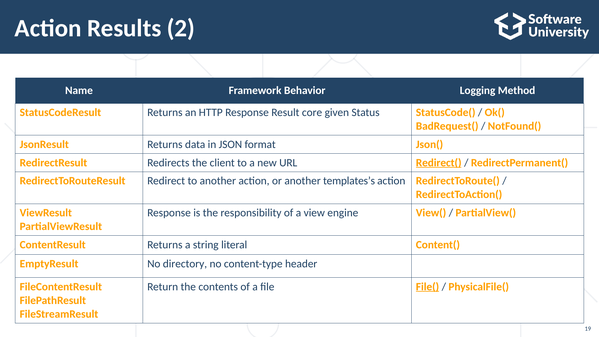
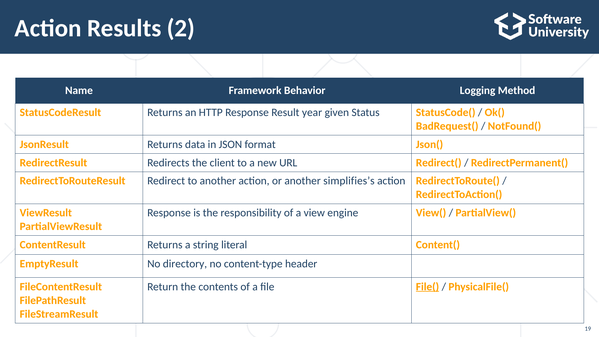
core: core -> year
Redirect( underline: present -> none
templates’s: templates’s -> simplifies’s
